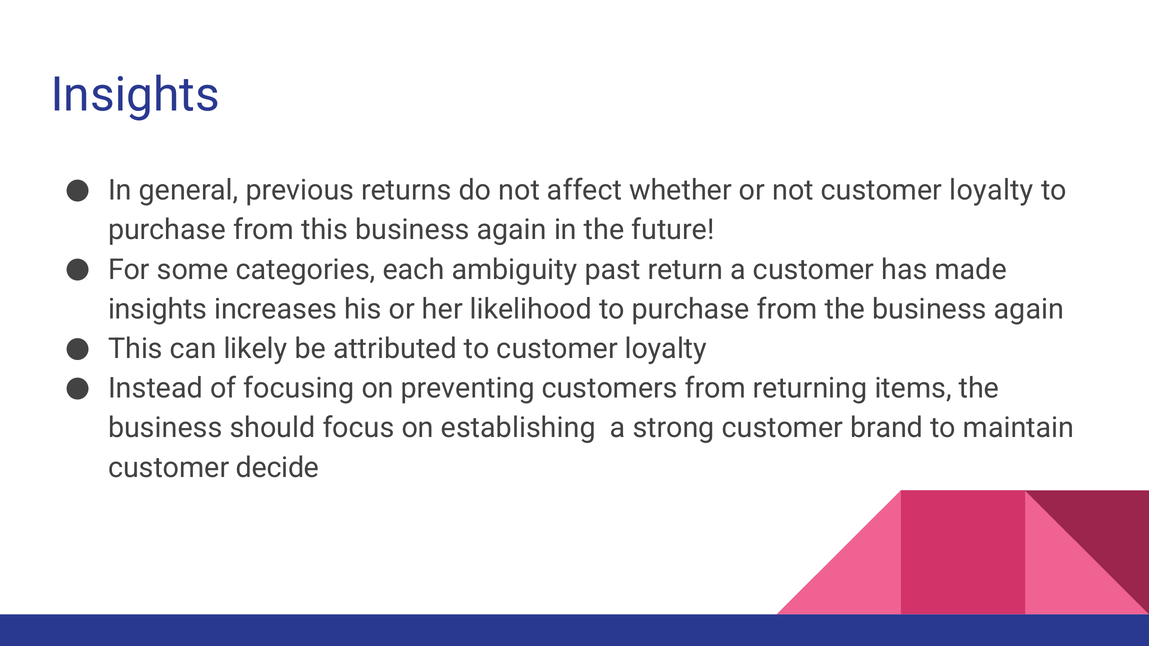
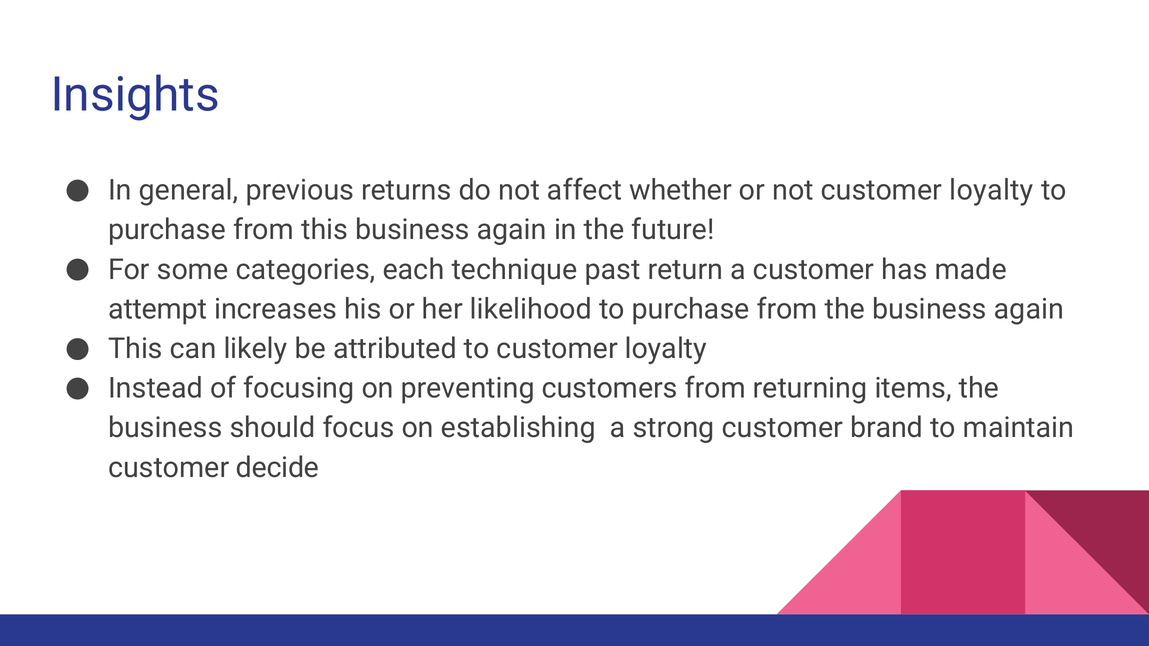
ambiguity: ambiguity -> technique
insights at (158, 309): insights -> attempt
